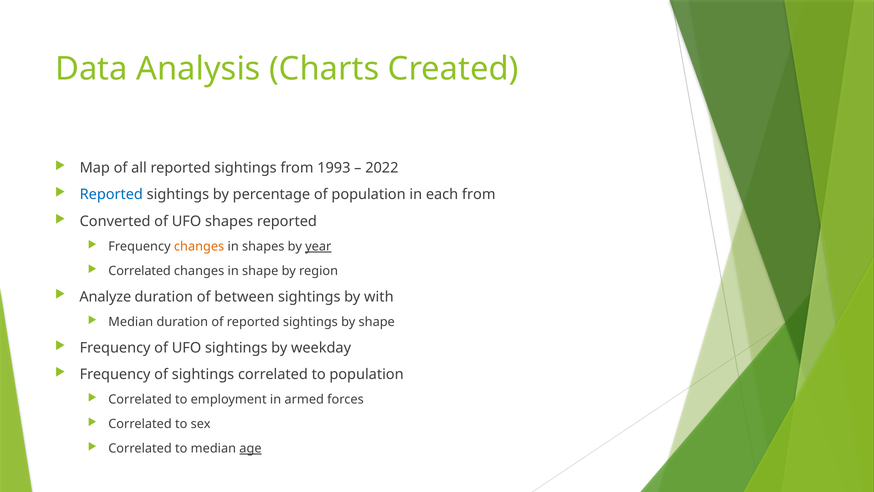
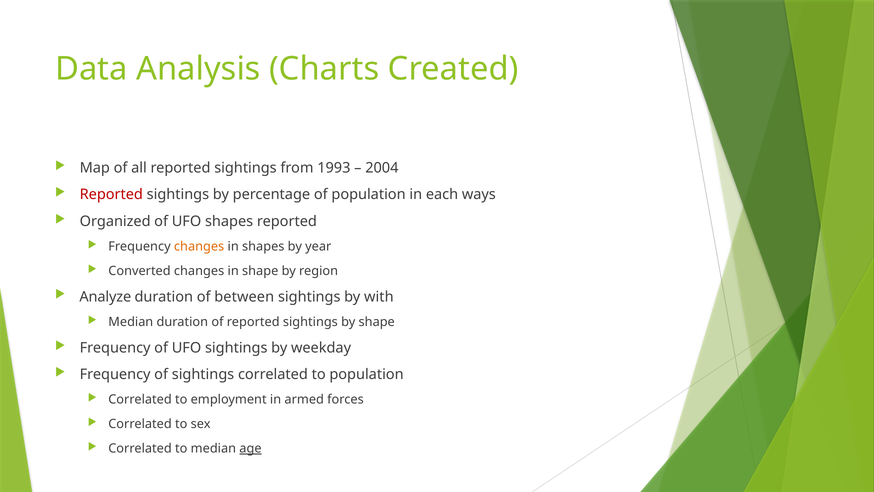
2022: 2022 -> 2004
Reported at (111, 195) colour: blue -> red
each from: from -> ways
Converted: Converted -> Organized
year underline: present -> none
Correlated at (140, 271): Correlated -> Converted
